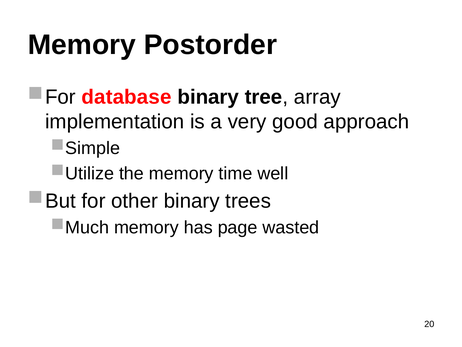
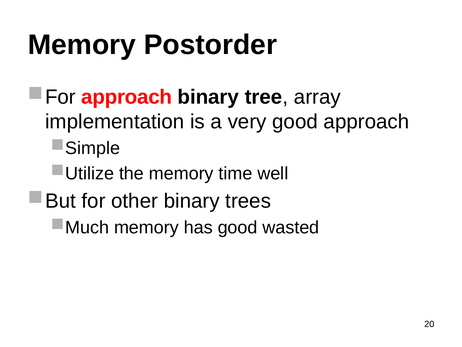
database at (127, 97): database -> approach
has page: page -> good
